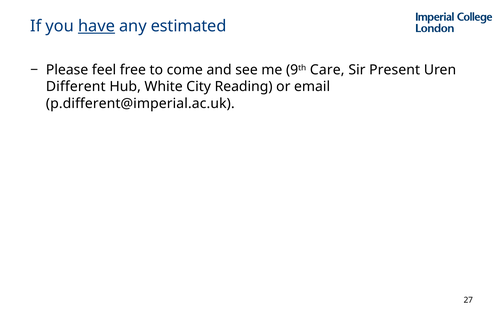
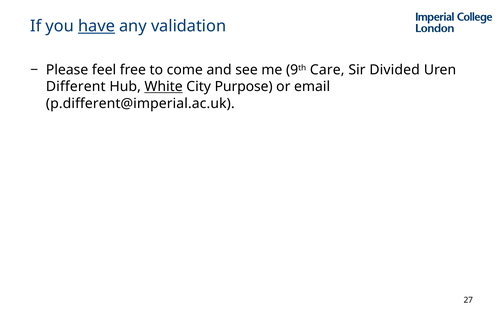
estimated: estimated -> validation
Present: Present -> Divided
White underline: none -> present
Reading: Reading -> Purpose
